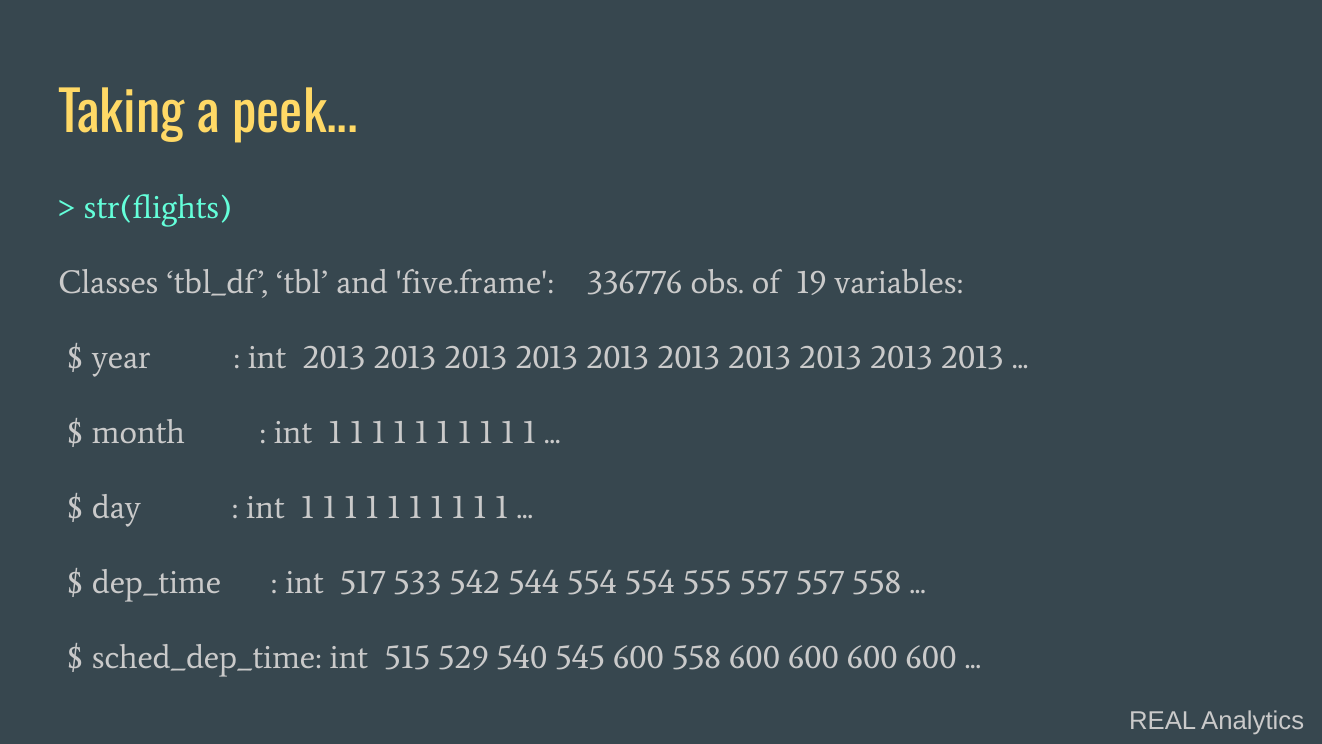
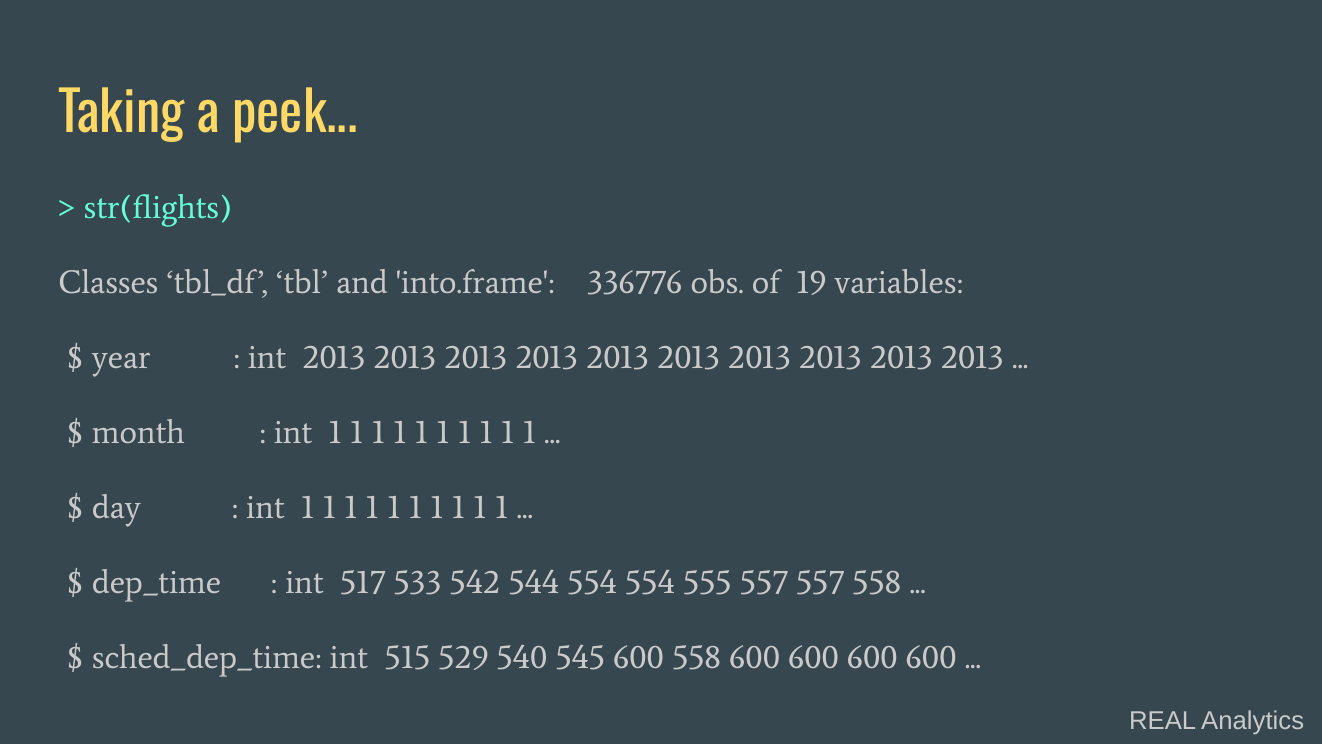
five.frame: five.frame -> into.frame
